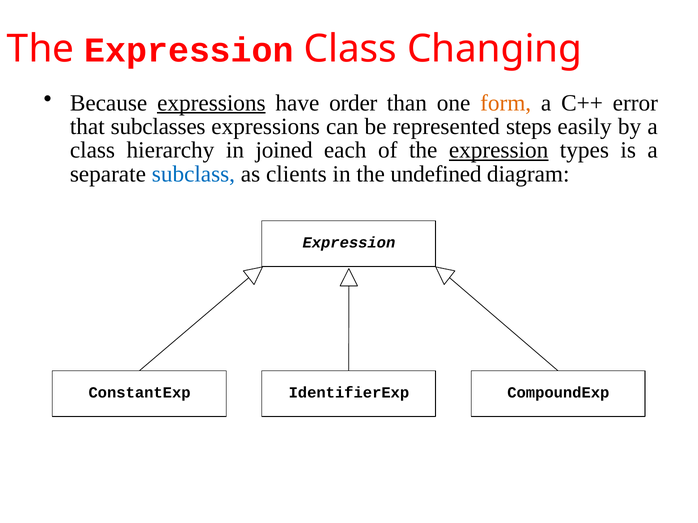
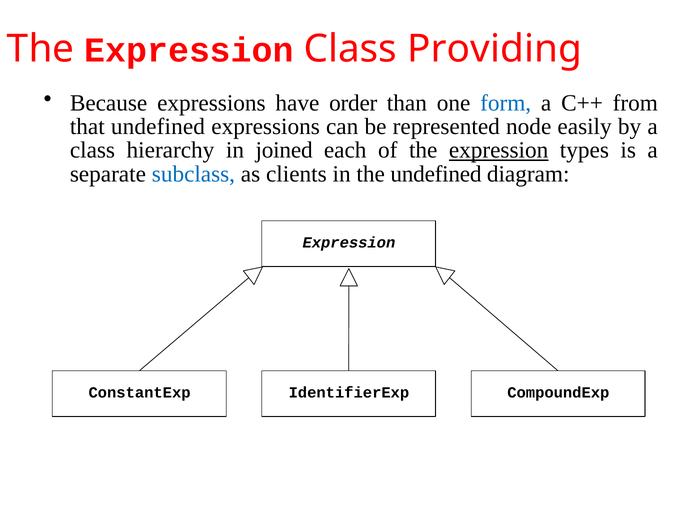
Changing: Changing -> Providing
expressions at (211, 103) underline: present -> none
form colour: orange -> blue
error: error -> from
that subclasses: subclasses -> undefined
steps: steps -> node
